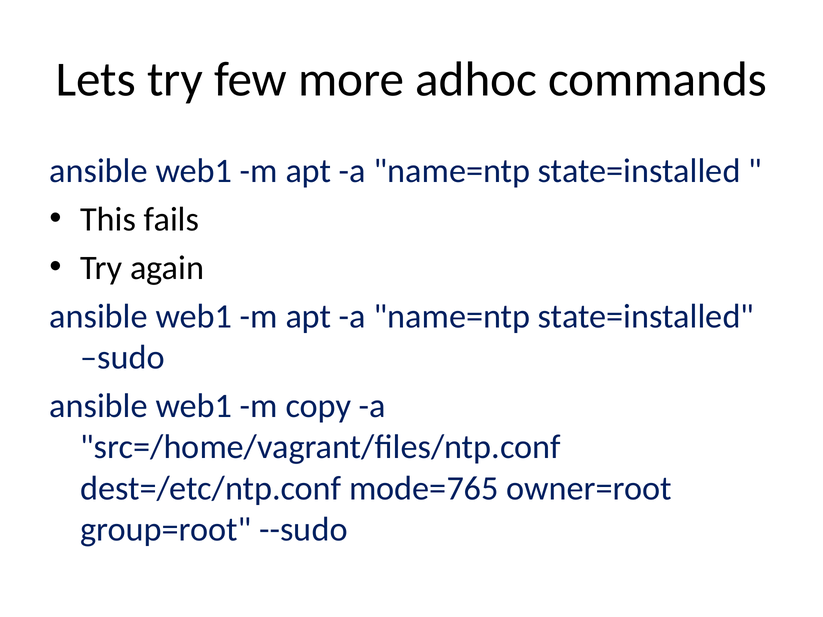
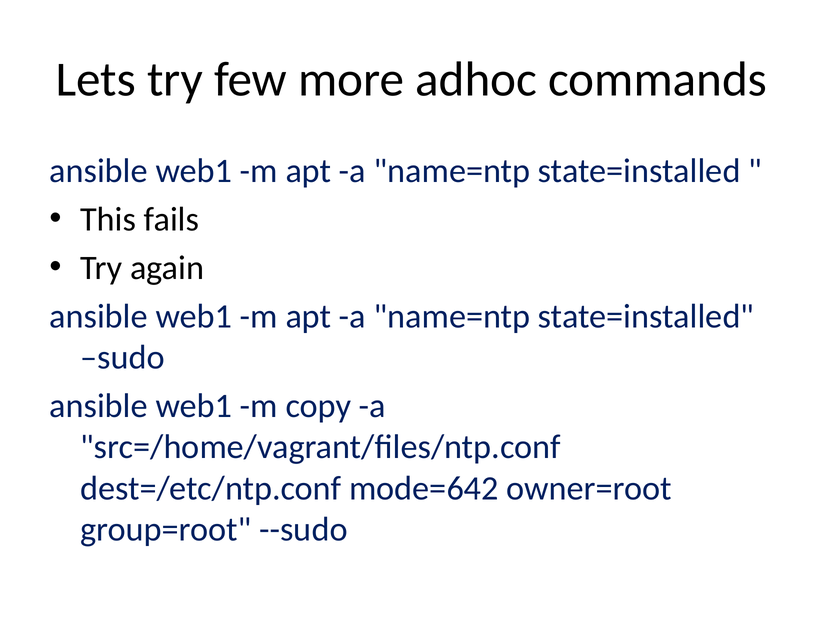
mode=765: mode=765 -> mode=642
